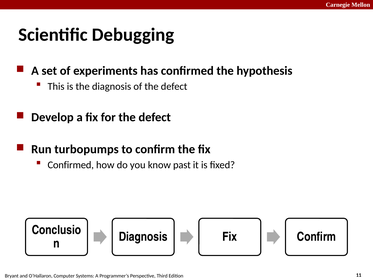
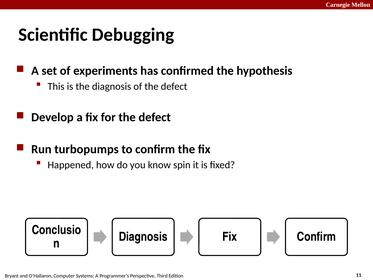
Confirmed at (71, 165): Confirmed -> Happened
past: past -> spin
